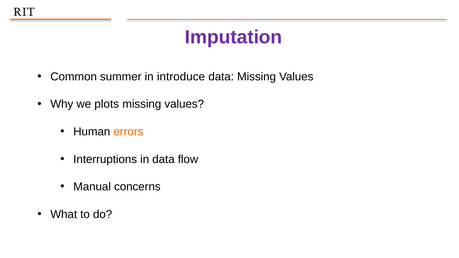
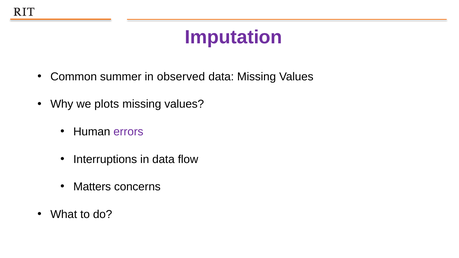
introduce: introduce -> observed
errors colour: orange -> purple
Manual: Manual -> Matters
